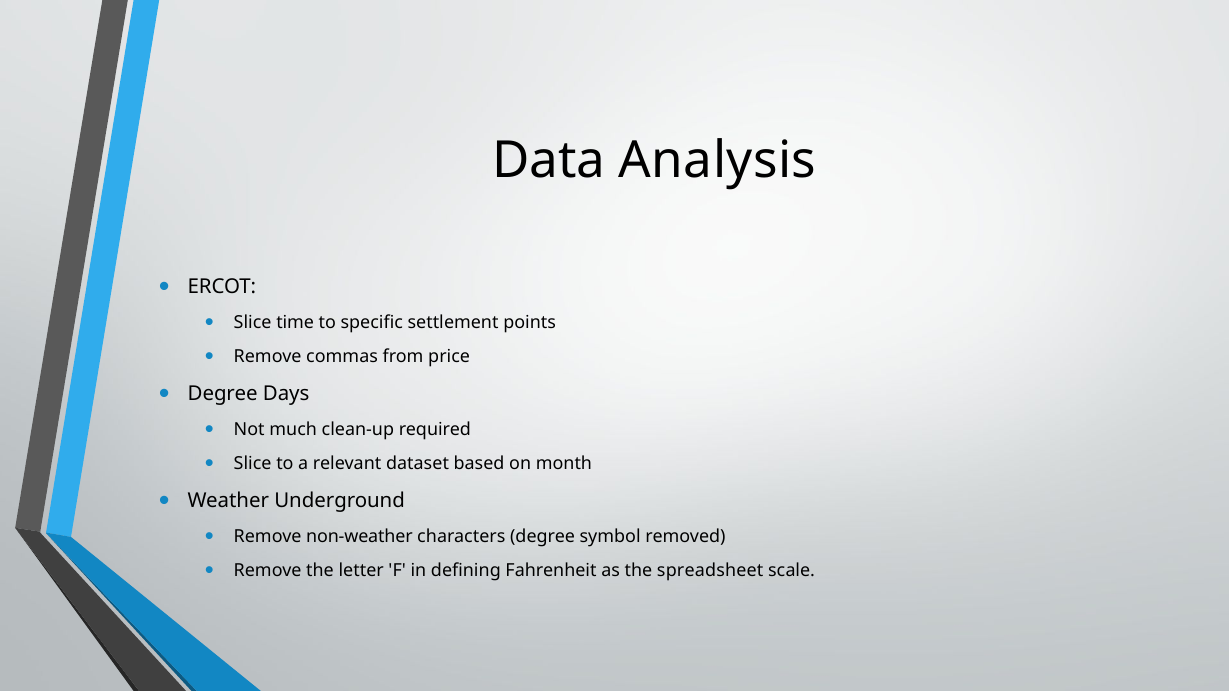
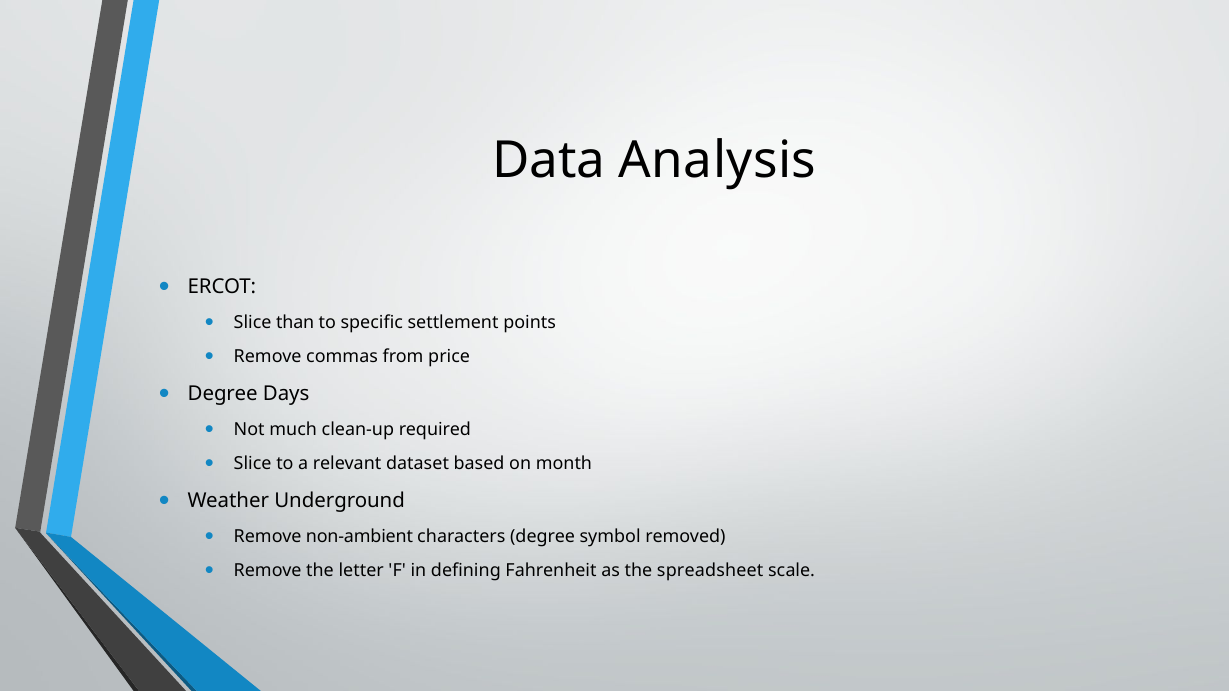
time: time -> than
non-weather: non-weather -> non-ambient
